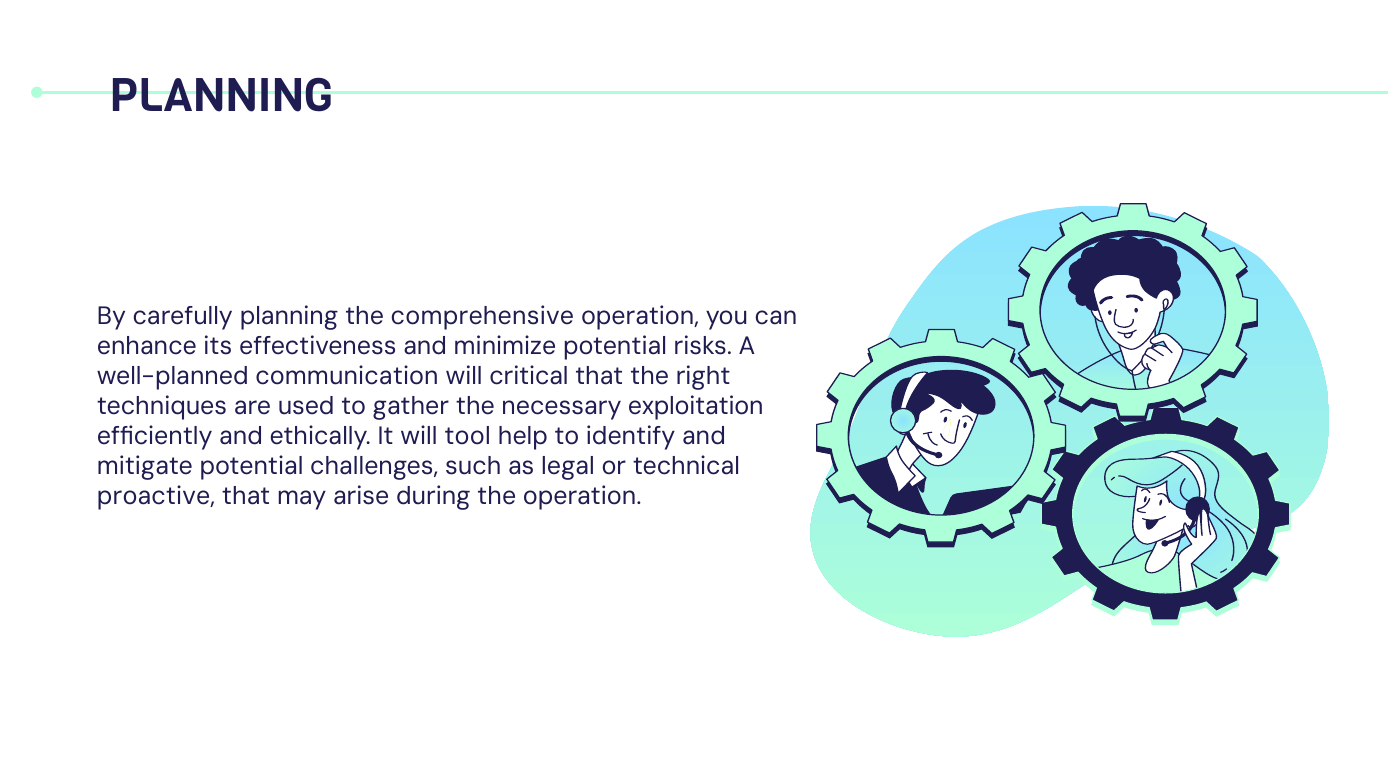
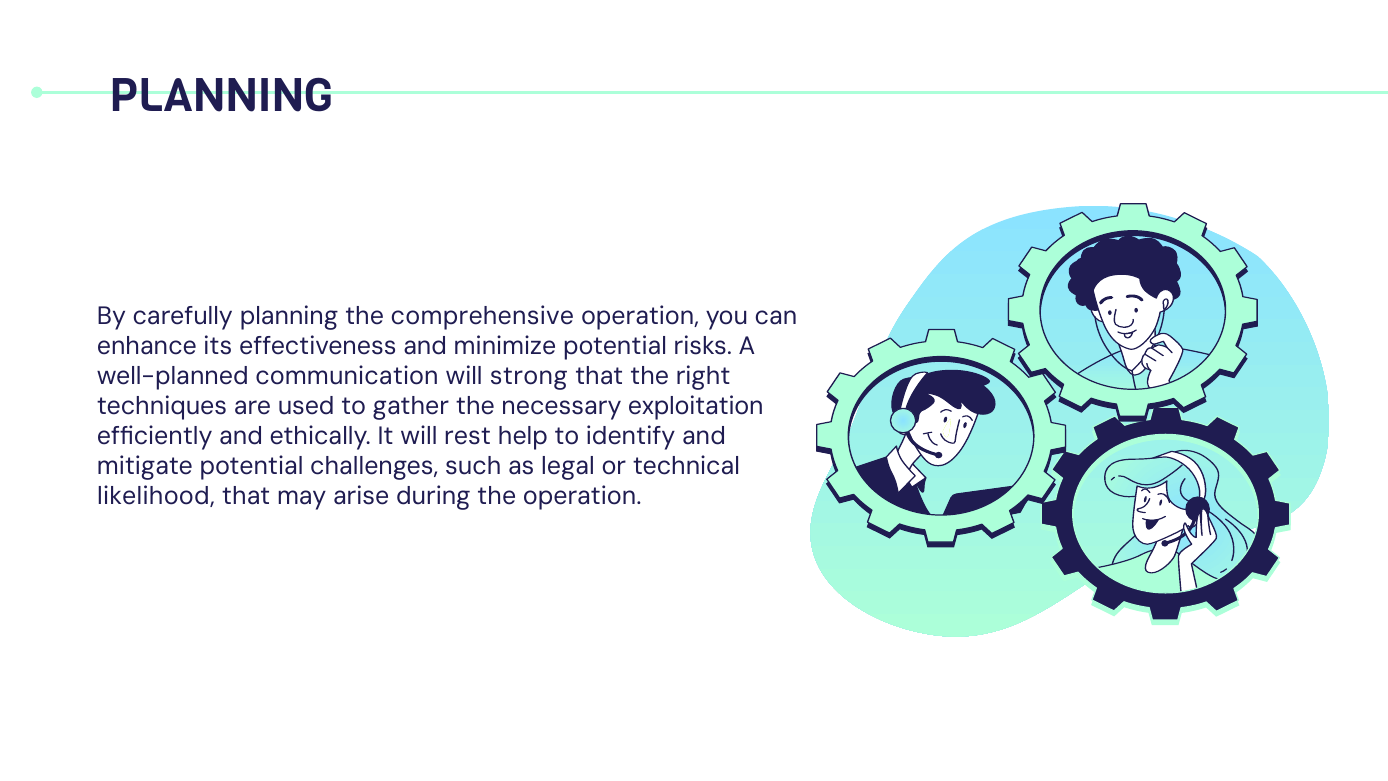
critical: critical -> strong
tool: tool -> rest
proactive: proactive -> likelihood
